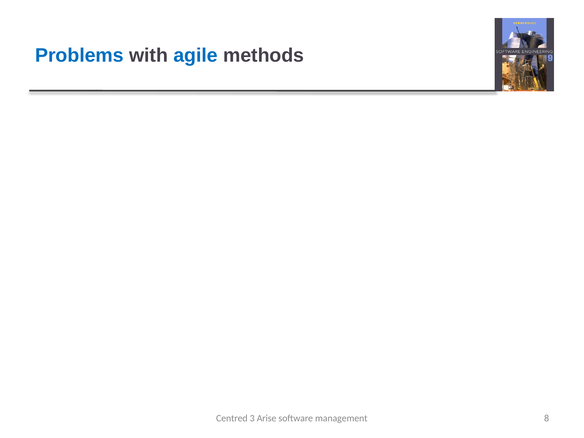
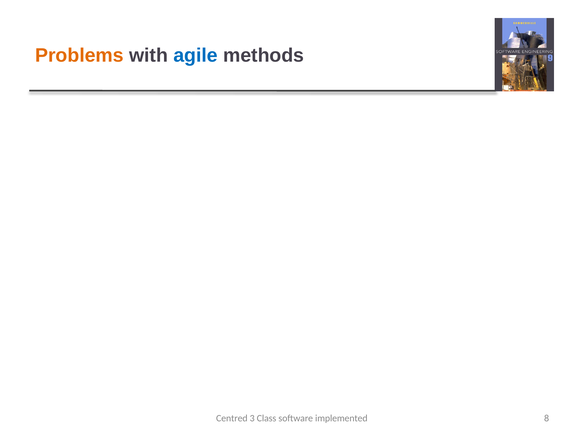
Problems colour: blue -> orange
Arise: Arise -> Class
management: management -> implemented
